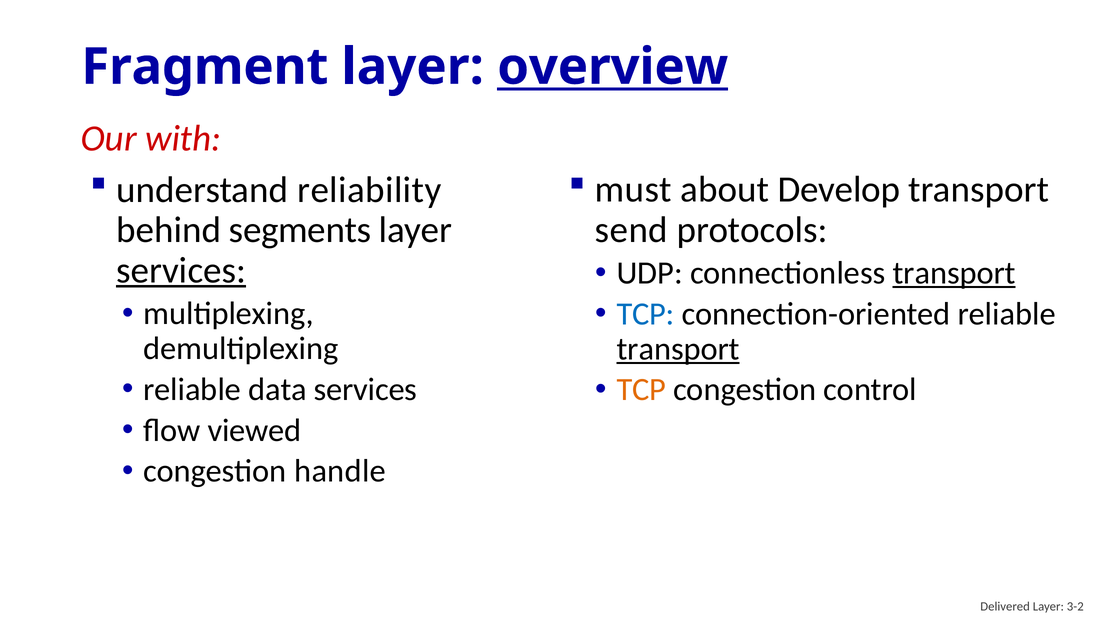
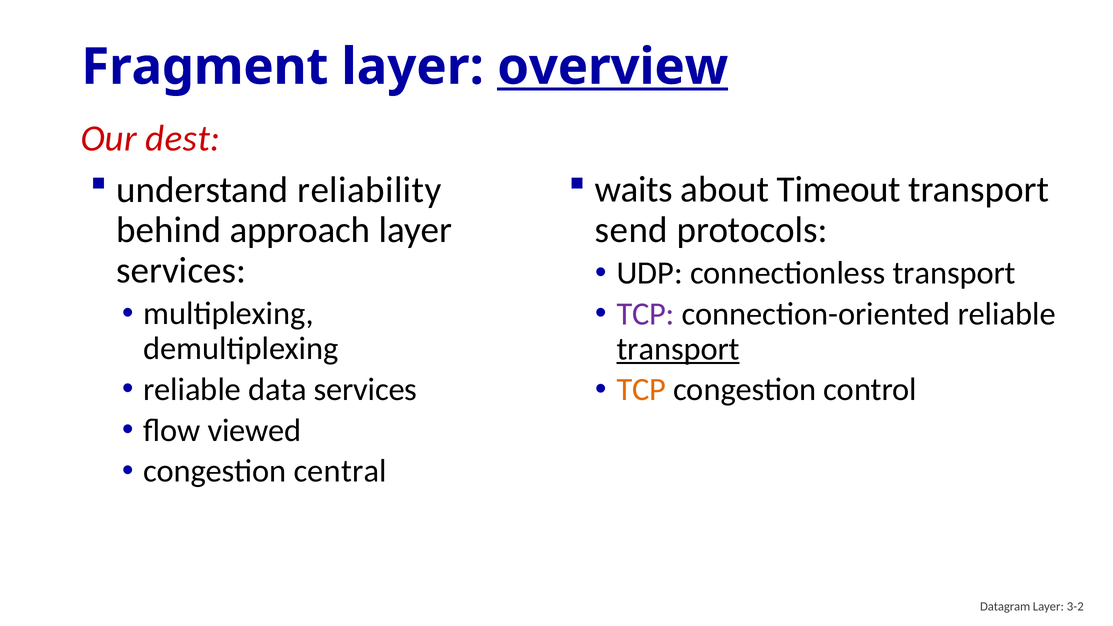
with: with -> dest
must: must -> waits
Develop: Develop -> Timeout
segments: segments -> approach
services at (181, 270) underline: present -> none
transport at (954, 273) underline: present -> none
TCP at (646, 314) colour: blue -> purple
handle: handle -> central
Delivered: Delivered -> Datagram
